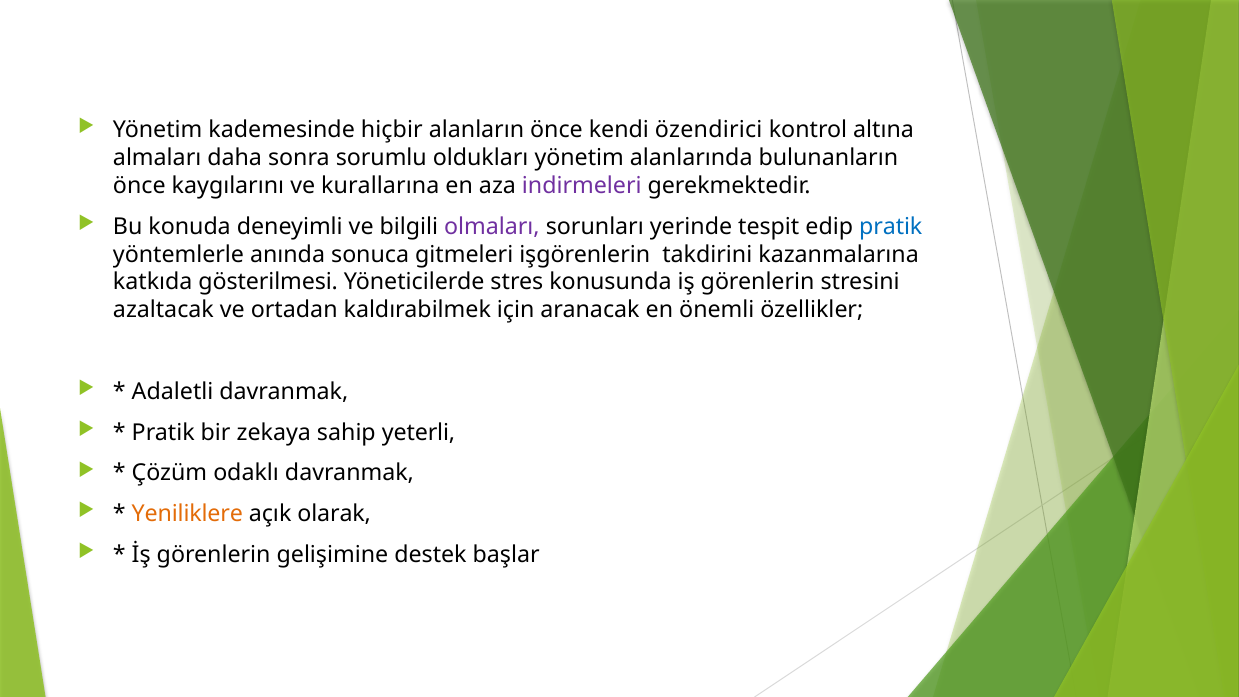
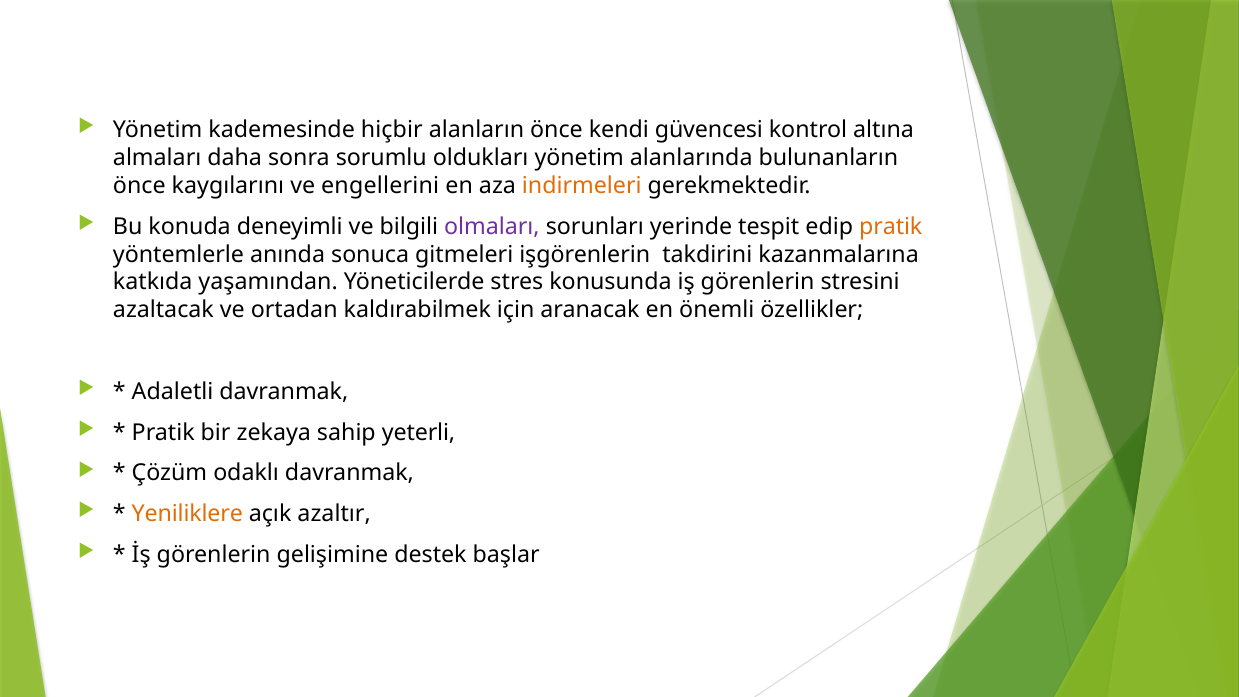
özendirici: özendirici -> güvencesi
kurallarına: kurallarına -> engellerini
indirmeleri colour: purple -> orange
pratik at (891, 226) colour: blue -> orange
gösterilmesi: gösterilmesi -> yaşamından
olarak: olarak -> azaltır
